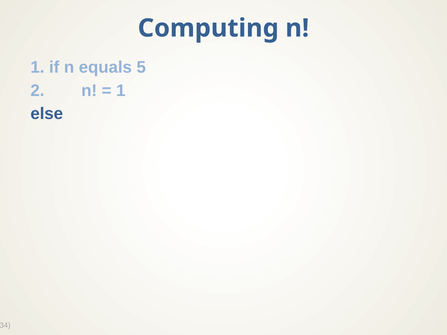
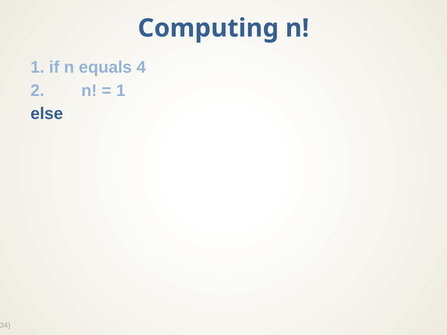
5: 5 -> 4
